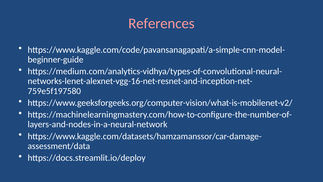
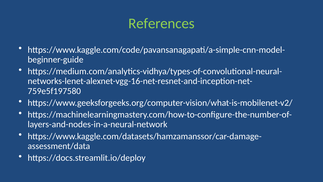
References colour: pink -> light green
